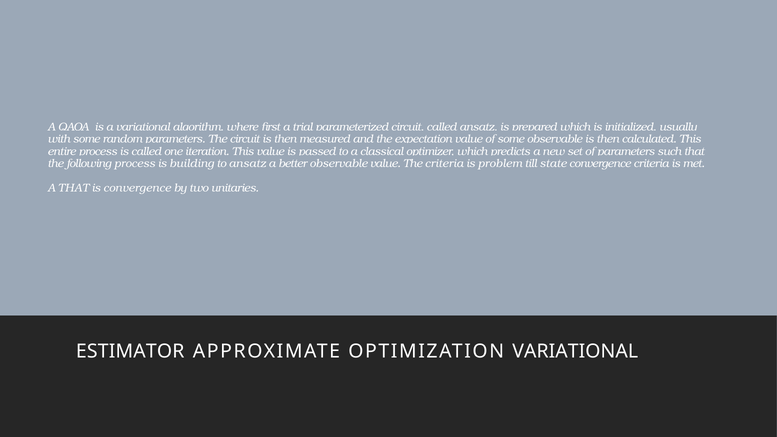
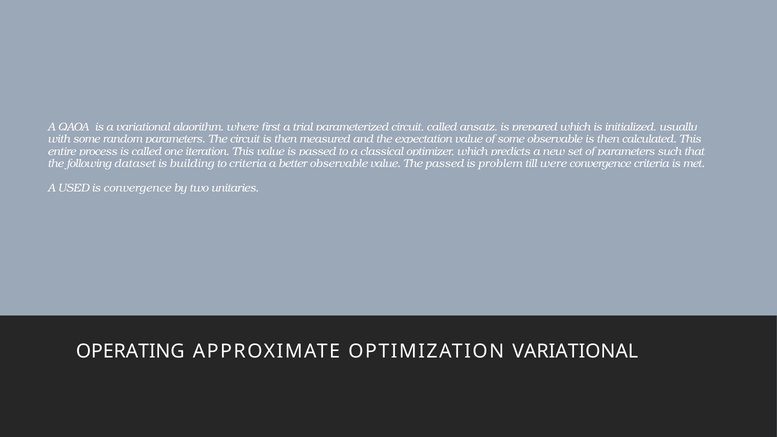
following process: process -> dataset
to ansatz: ansatz -> criteria
The criteria: criteria -> passed
state: state -> were
A THAT: THAT -> USED
ESTIMATOR: ESTIMATOR -> OPERATING
